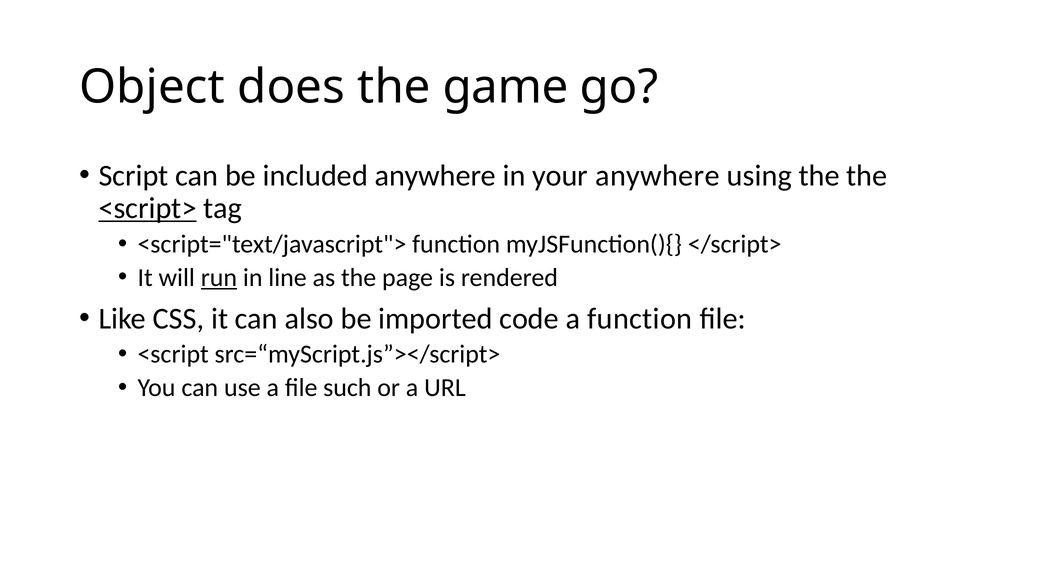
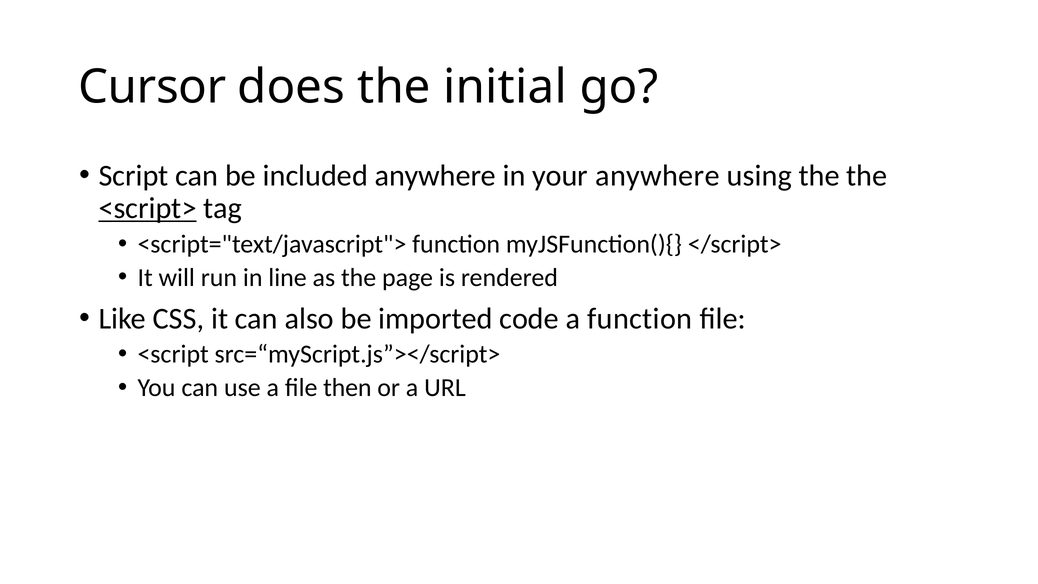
Object: Object -> Cursor
game: game -> initial
run underline: present -> none
such: such -> then
